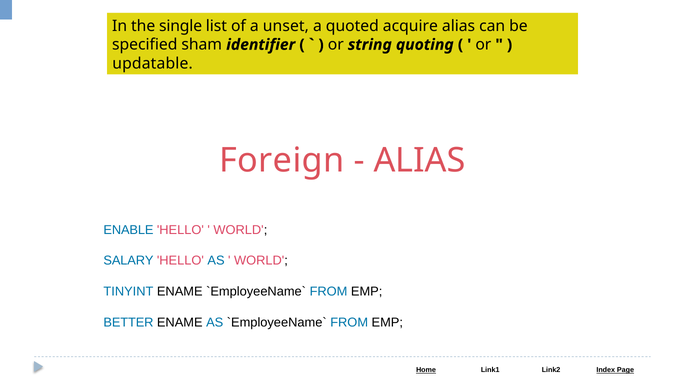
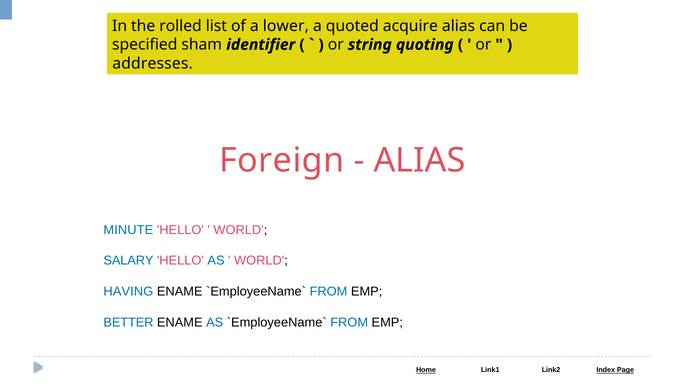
single: single -> rolled
unset: unset -> lower
updatable: updatable -> addresses
ENABLE: ENABLE -> MINUTE
TINYINT: TINYINT -> HAVING
